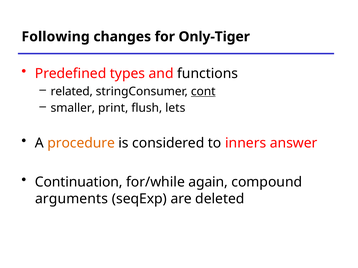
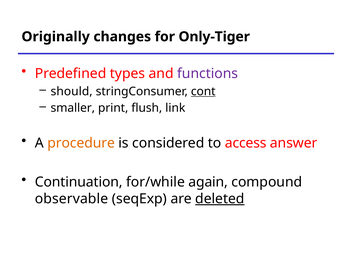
Following: Following -> Originally
functions colour: black -> purple
related: related -> should
lets: lets -> link
inners: inners -> access
arguments: arguments -> observable
deleted underline: none -> present
